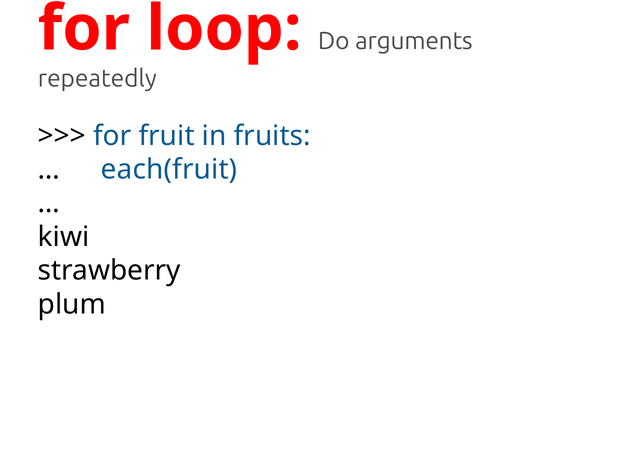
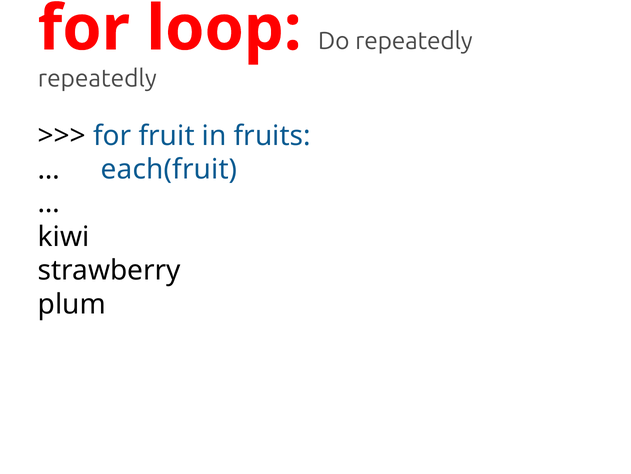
Do arguments: arguments -> repeatedly
